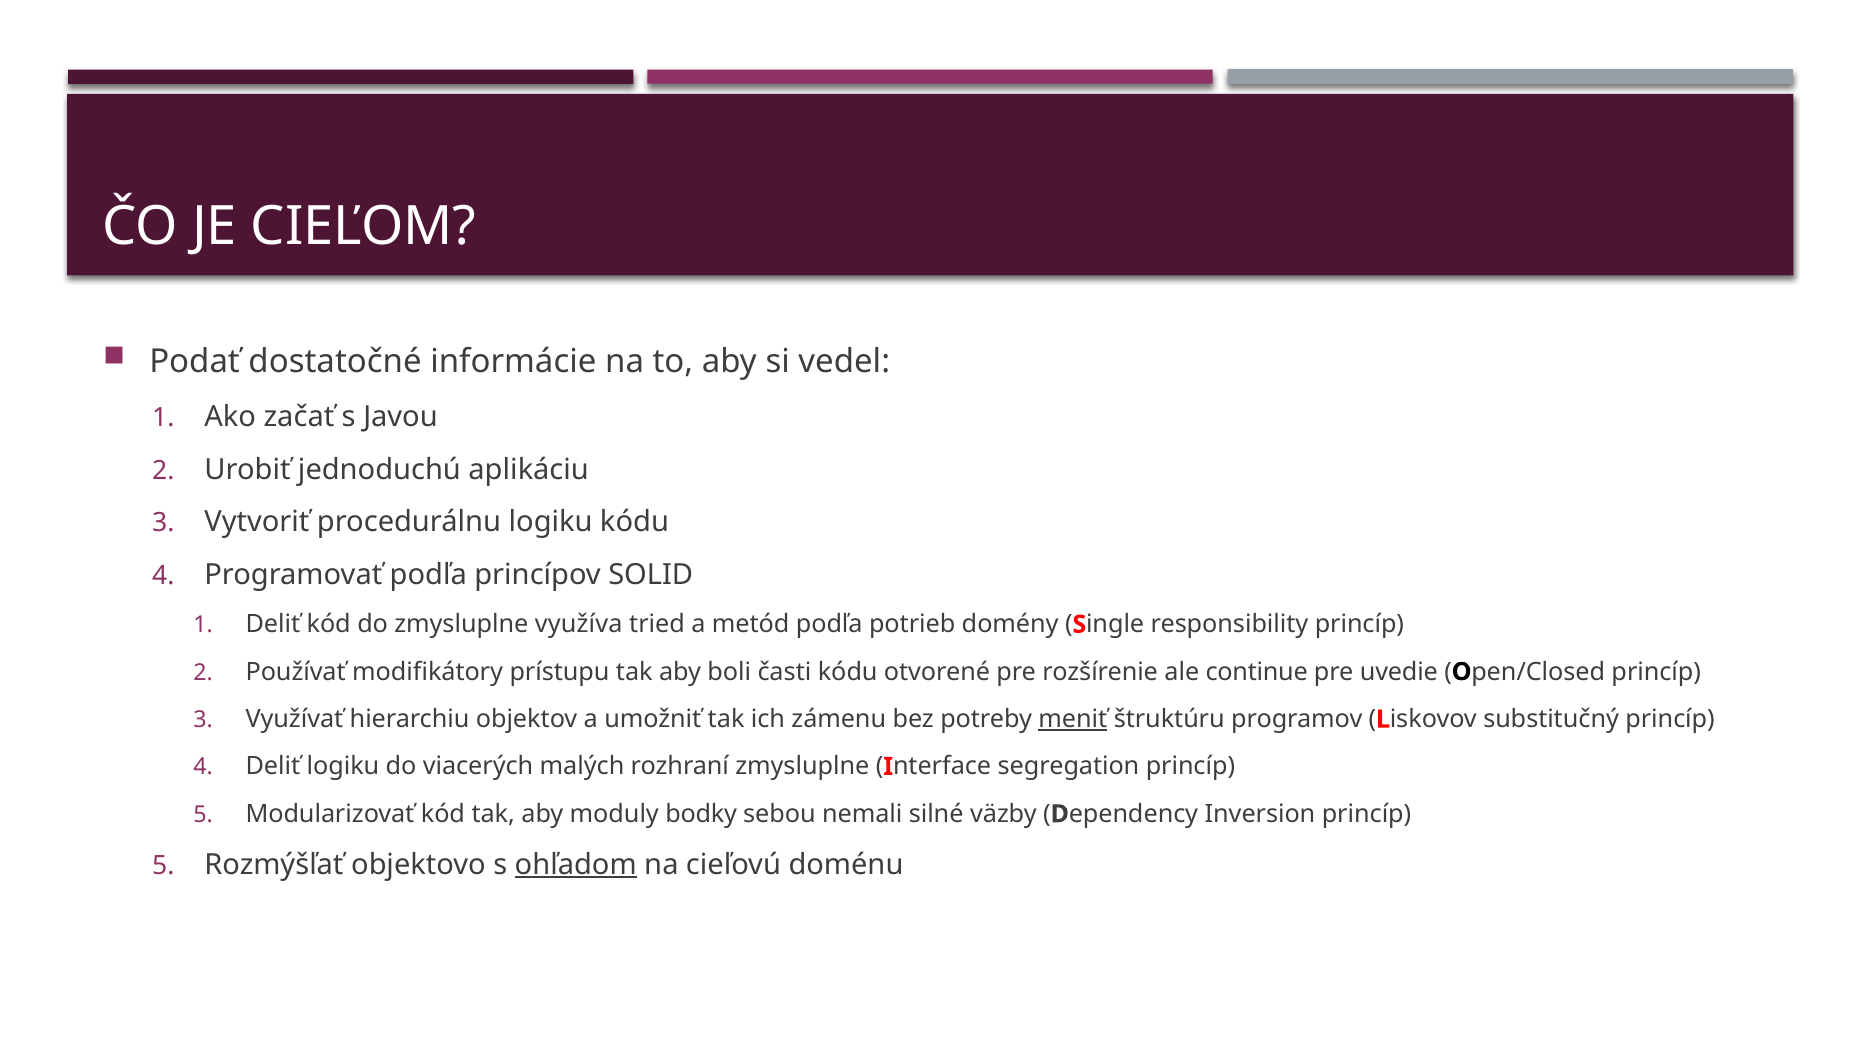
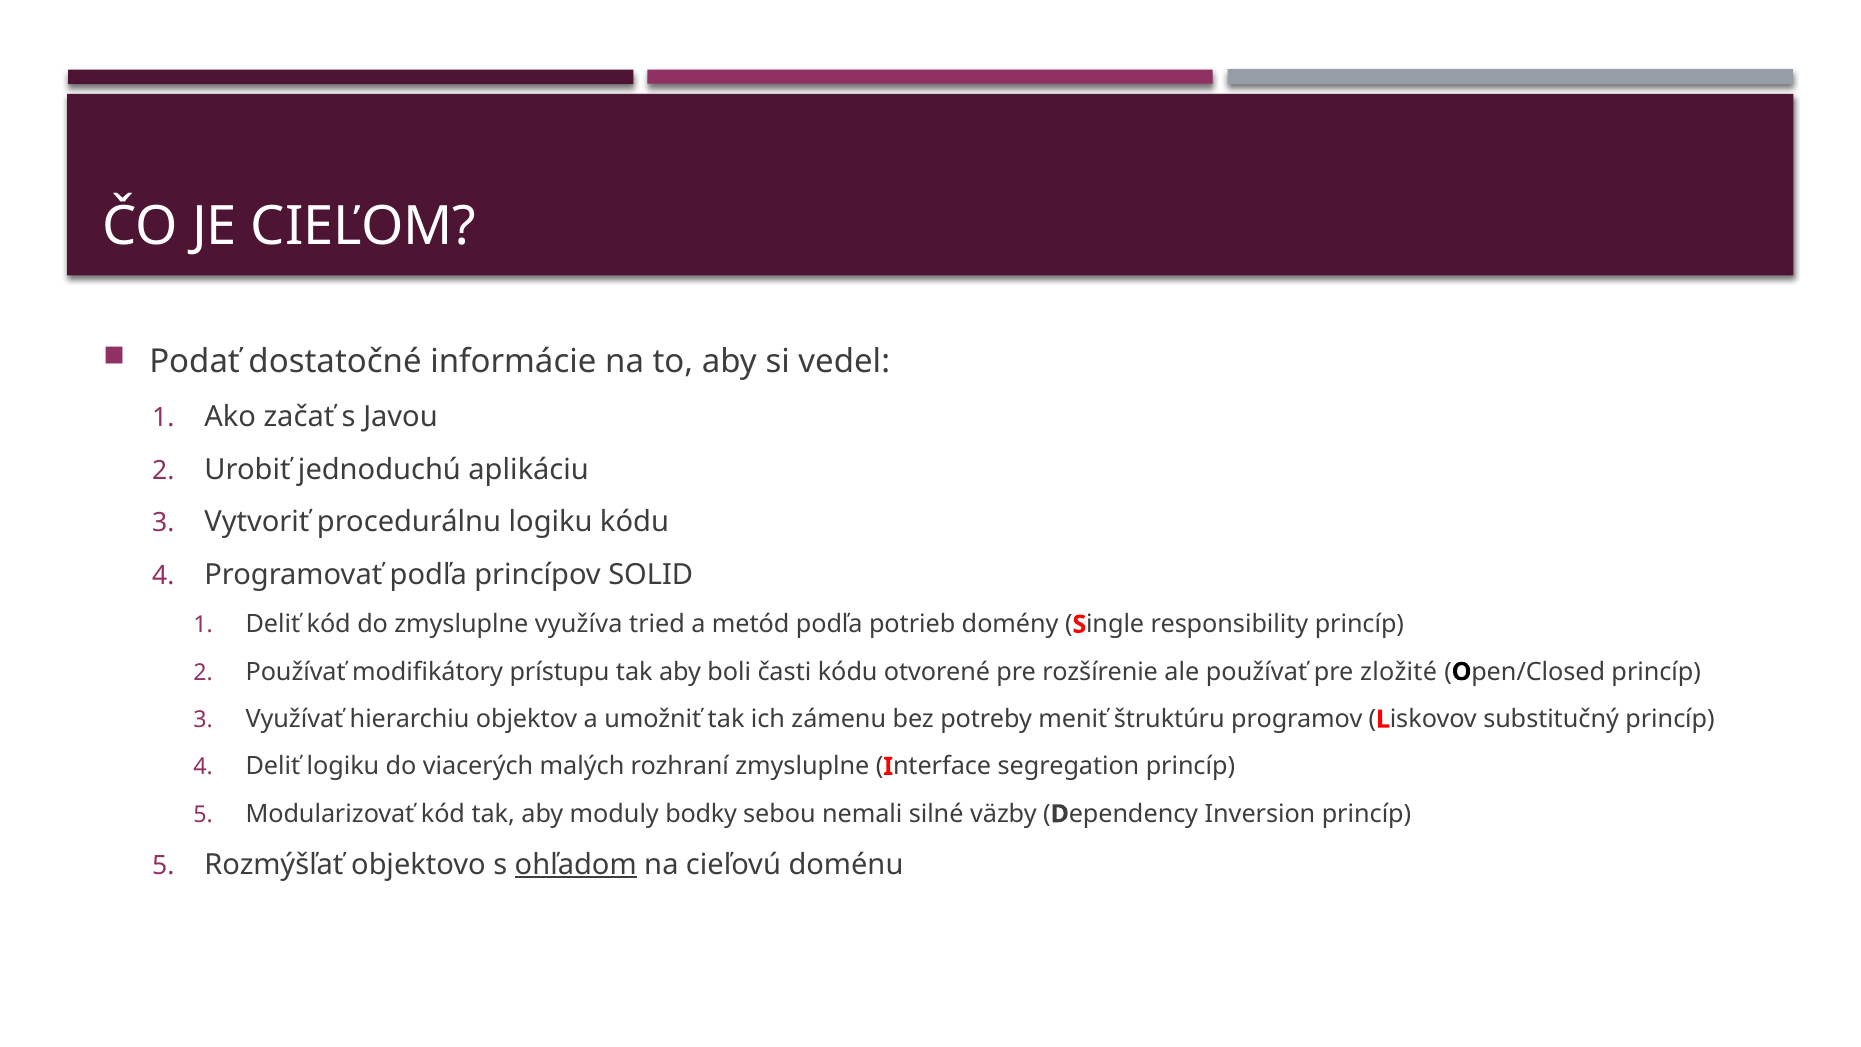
ale continue: continue -> používať
uvedie: uvedie -> zložité
meniť underline: present -> none
